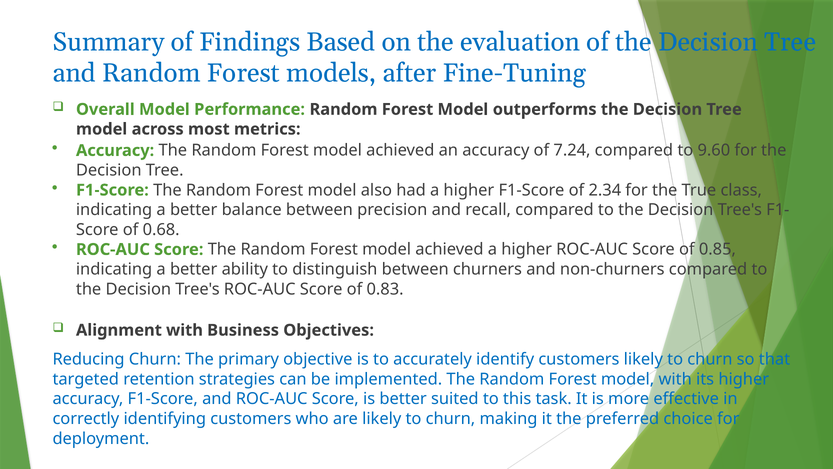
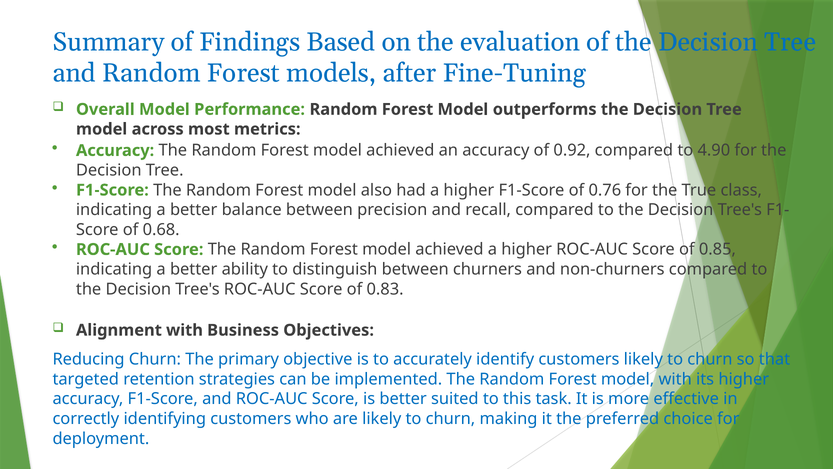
7.24: 7.24 -> 0.92
9.60: 9.60 -> 4.90
2.34: 2.34 -> 0.76
